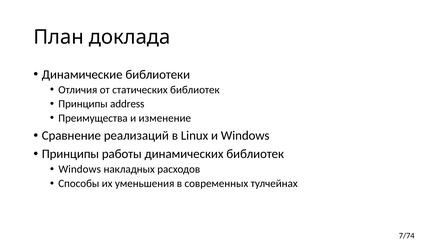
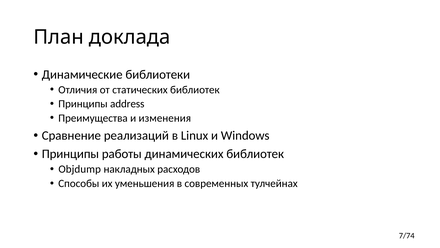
изменение: изменение -> изменения
Windows at (80, 169): Windows -> Objdump
